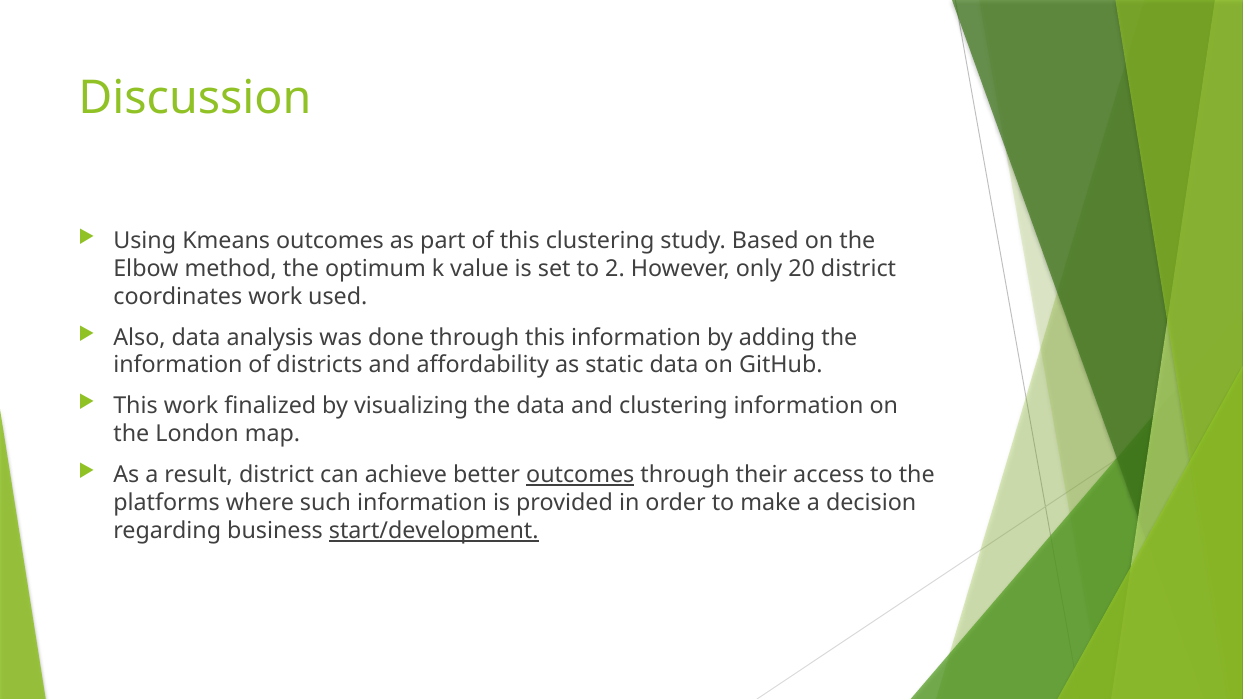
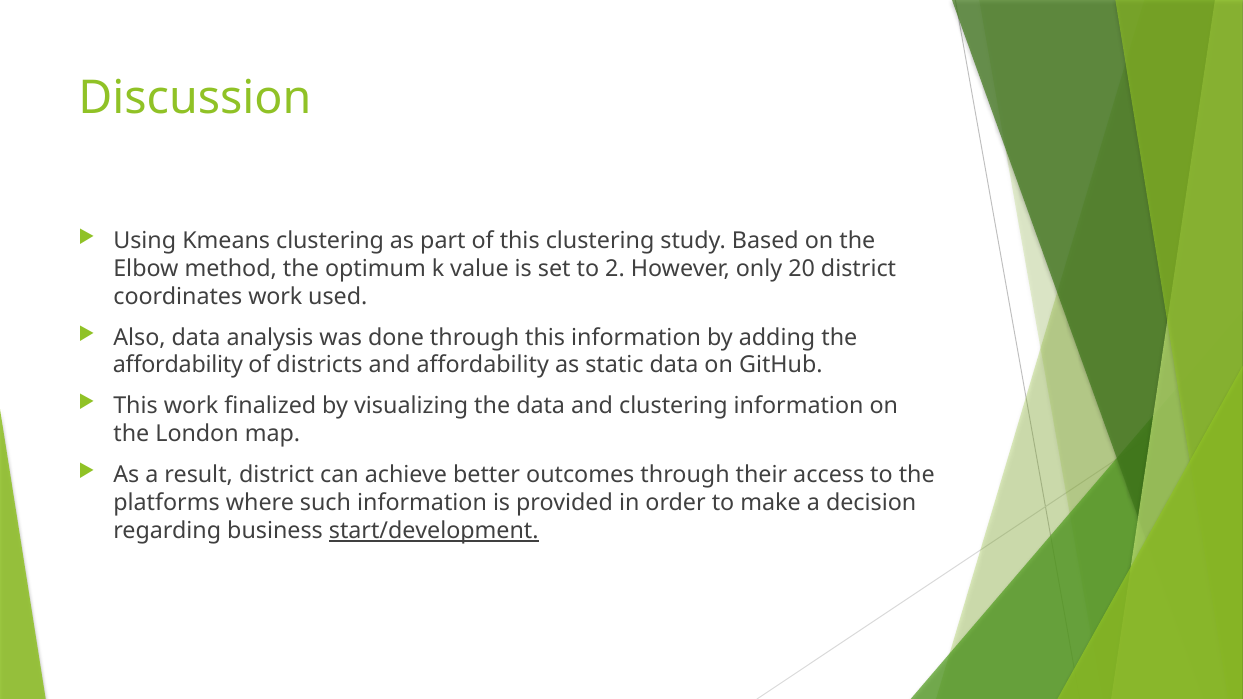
Kmeans outcomes: outcomes -> clustering
information at (178, 365): information -> affordability
outcomes at (580, 475) underline: present -> none
